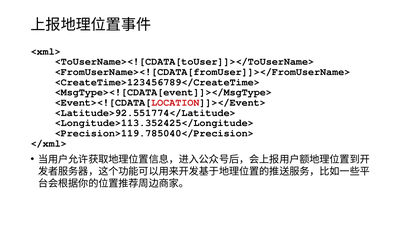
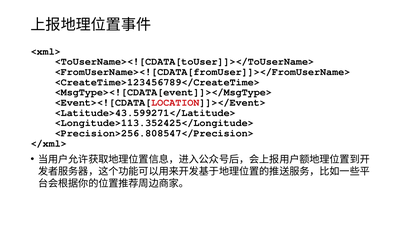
<Latitude>92.551774</Latitude>: <Latitude>92.551774</Latitude> -> <Latitude>43.599271</Latitude>
<Precision>119.785040</Precision>: <Precision>119.785040</Precision> -> <Precision>256.808547</Precision>
